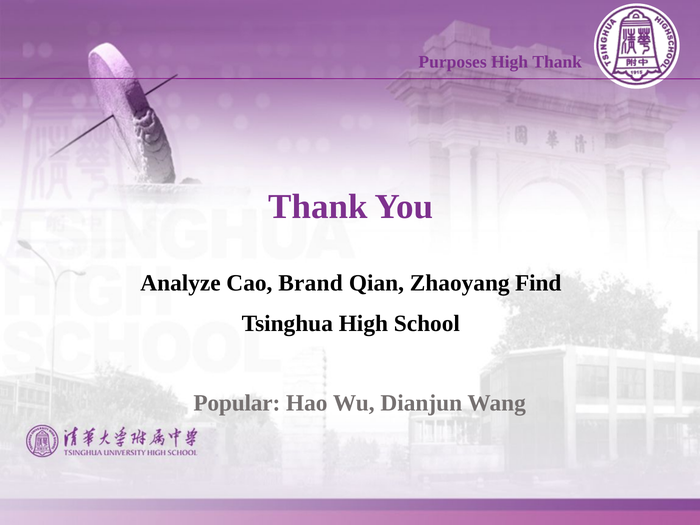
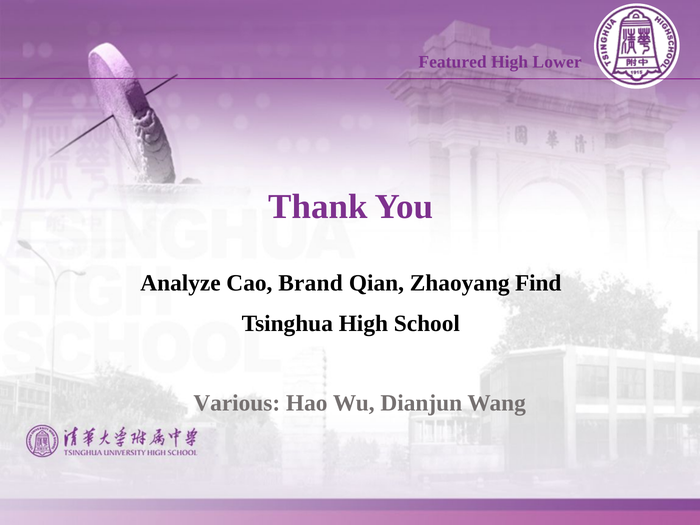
Purposes: Purposes -> Featured
High Thank: Thank -> Lower
Popular: Popular -> Various
